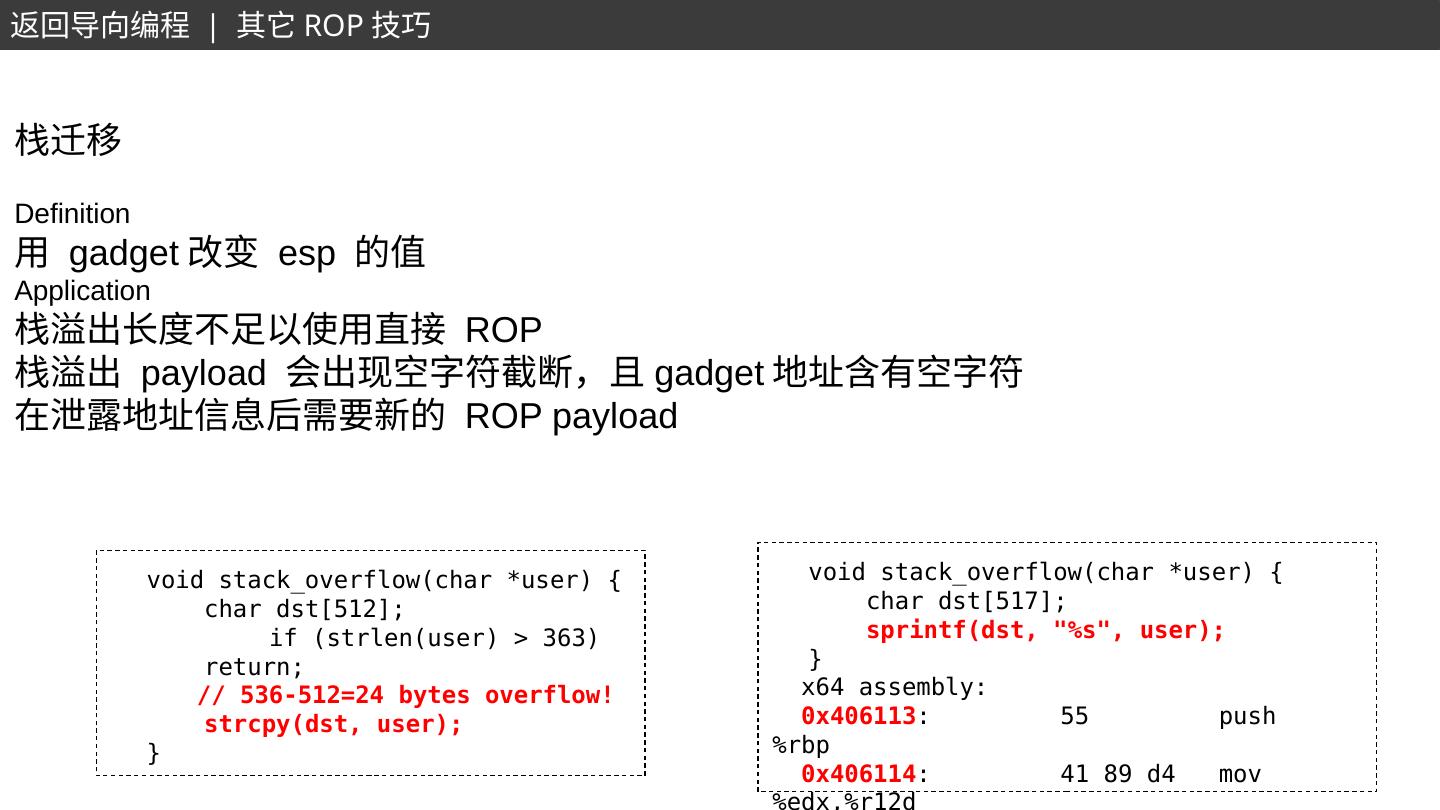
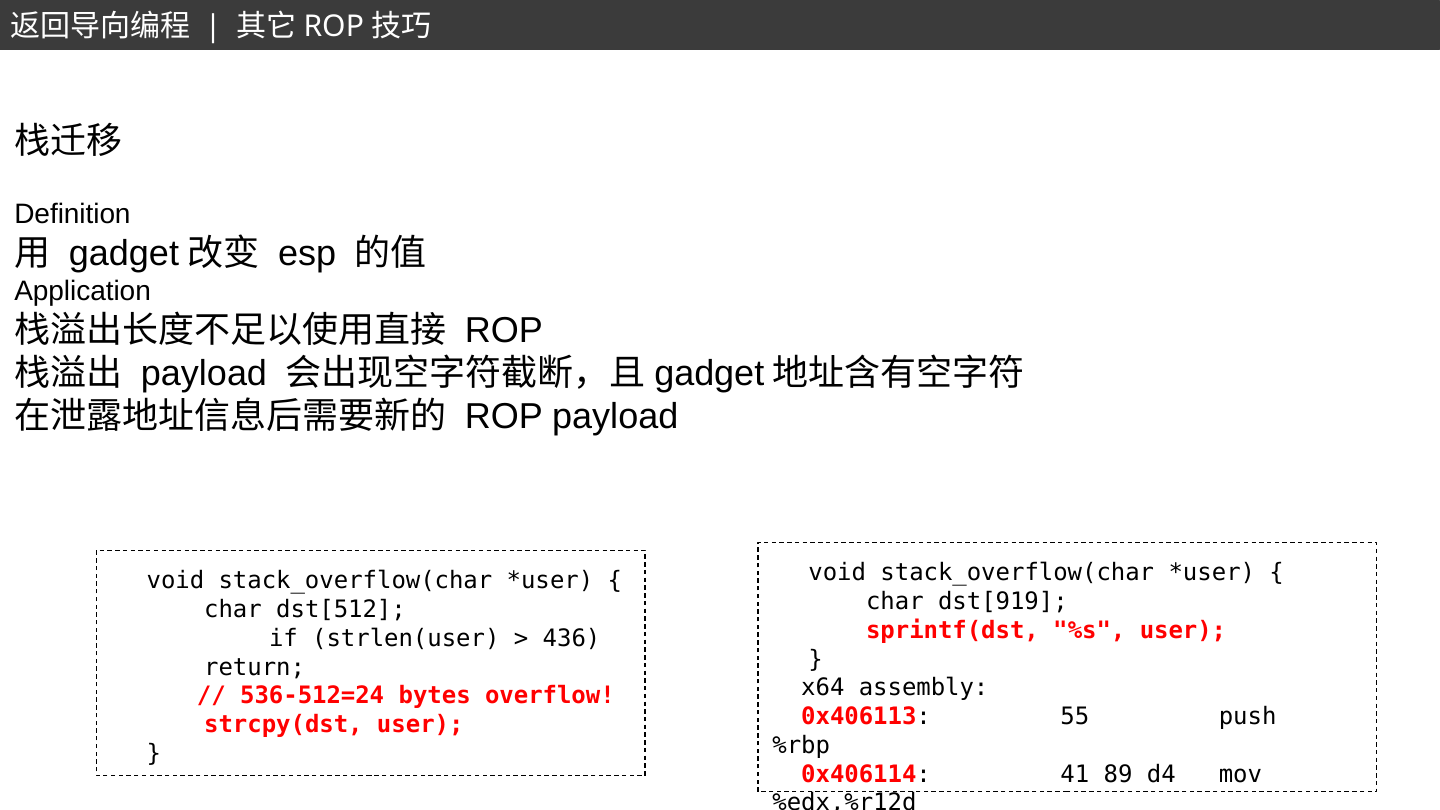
dst[517: dst[517 -> dst[919
363: 363 -> 436
